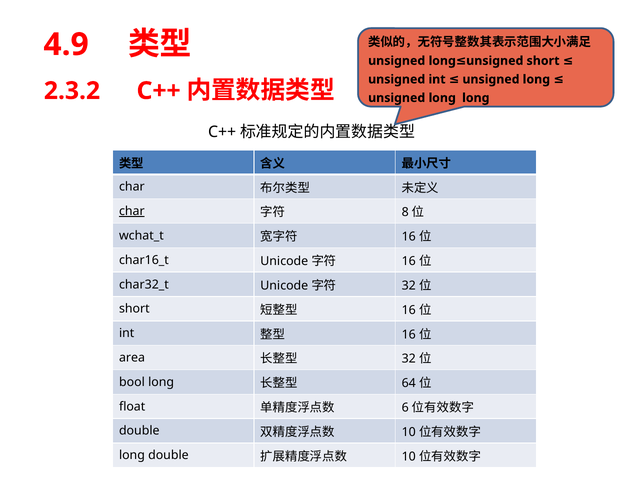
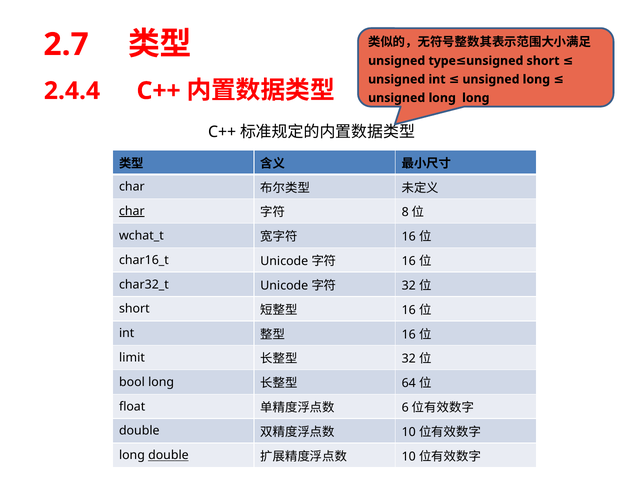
4.9: 4.9 -> 2.7
long at (442, 61): long -> type
2.3.2: 2.3.2 -> 2.4.4
area: area -> limit
double at (168, 455) underline: none -> present
